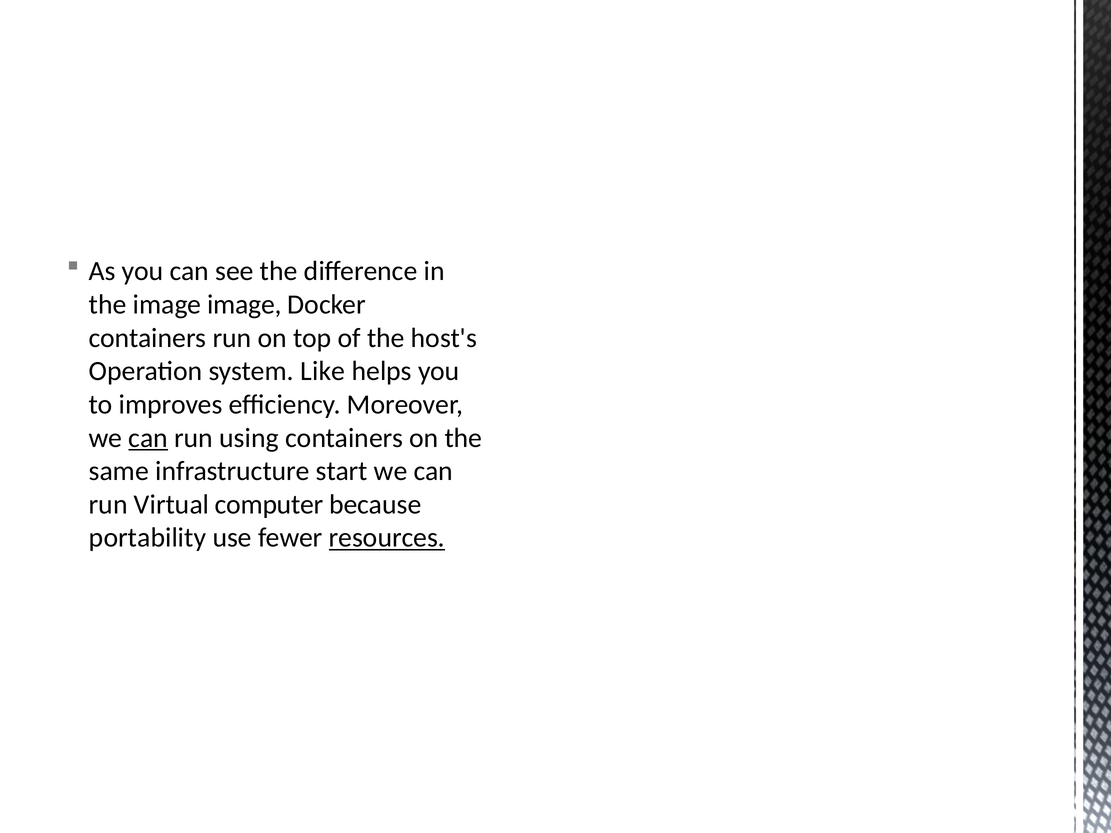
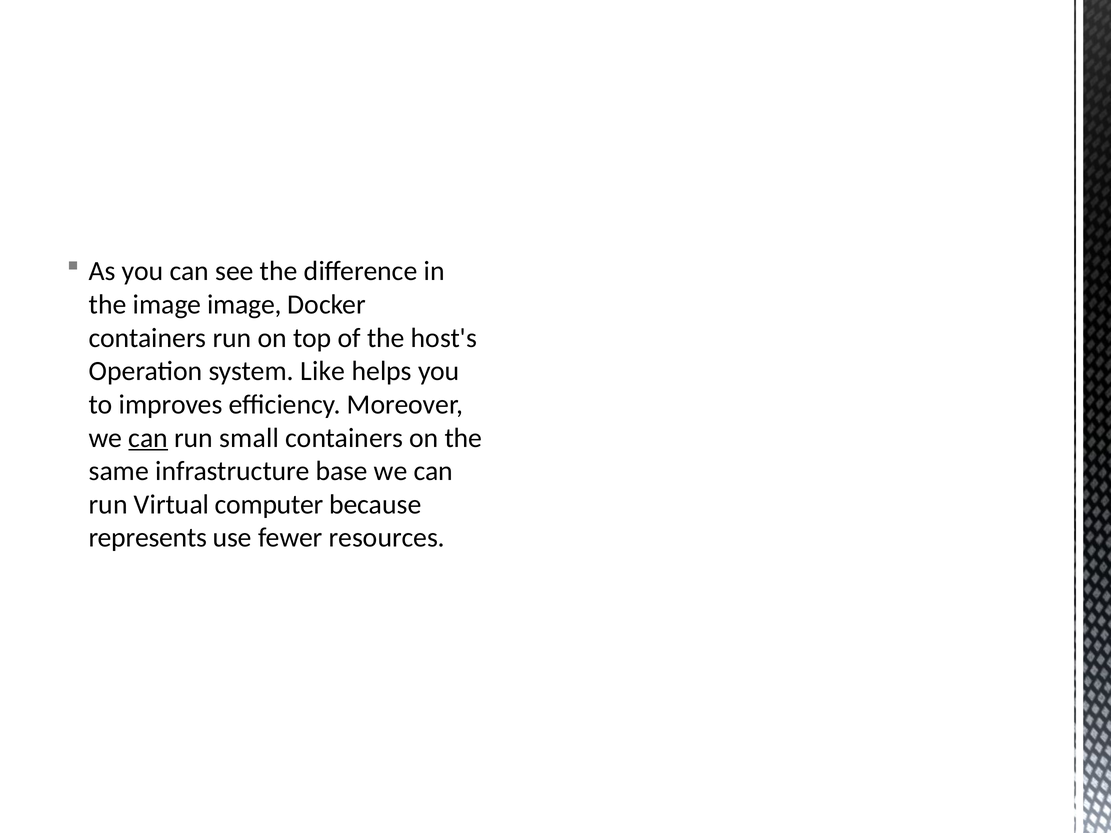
using: using -> small
start: start -> base
portability: portability -> represents
resources underline: present -> none
